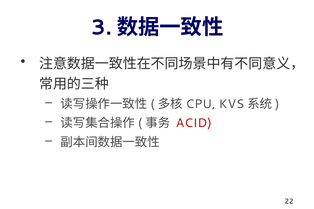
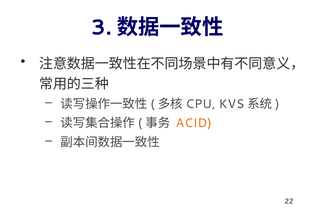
ACID colour: red -> orange
